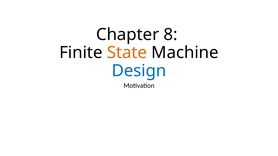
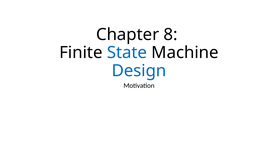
State colour: orange -> blue
